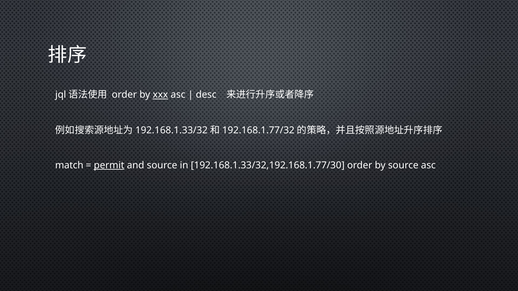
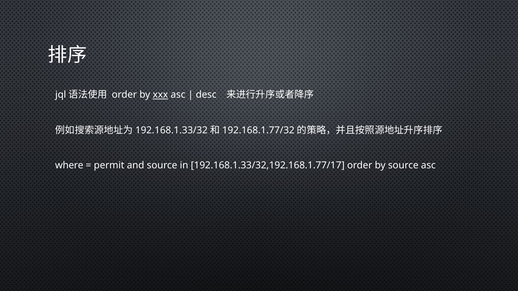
match: match -> where
permit underline: present -> none
192.168.1.33/32,192.168.1.77/30: 192.168.1.33/32,192.168.1.77/30 -> 192.168.1.33/32,192.168.1.77/17
